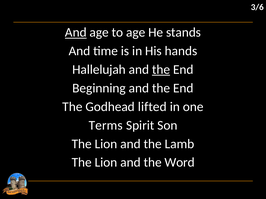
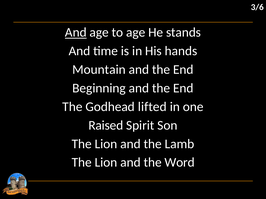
Hallelujah: Hallelujah -> Mountain
the at (161, 70) underline: present -> none
Terms: Terms -> Raised
